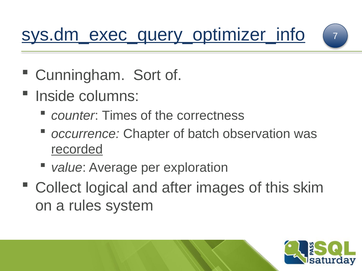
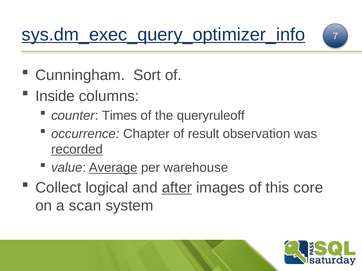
correctness: correctness -> queryruleoff
batch: batch -> result
Average underline: none -> present
exploration: exploration -> warehouse
after underline: none -> present
skim: skim -> core
rules: rules -> scan
